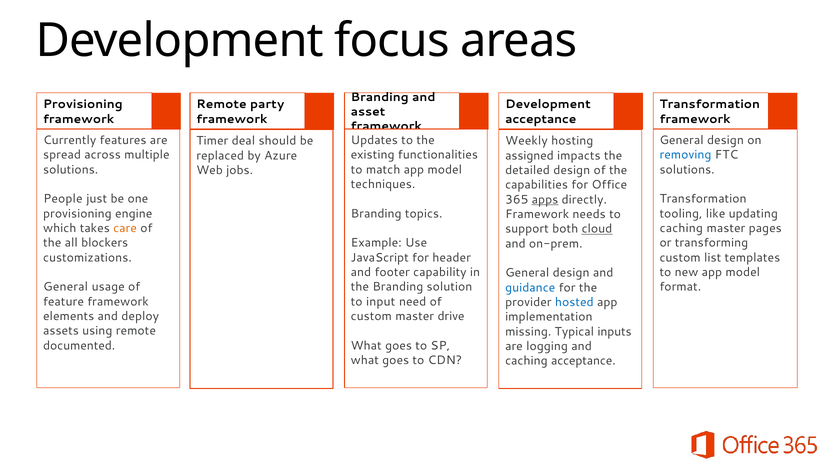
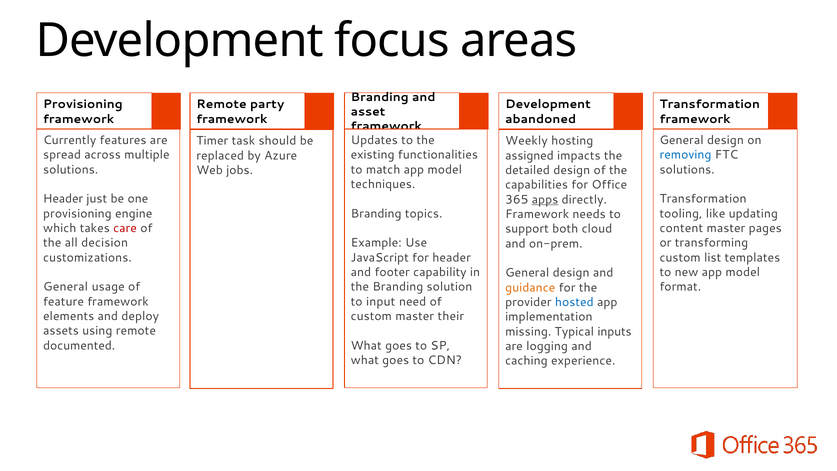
acceptance at (541, 119): acceptance -> abandoned
deal: deal -> task
People at (63, 199): People -> Header
care colour: orange -> red
caching at (681, 228): caching -> content
cloud underline: present -> none
blockers: blockers -> decision
guidance colour: blue -> orange
drive: drive -> their
caching acceptance: acceptance -> experience
